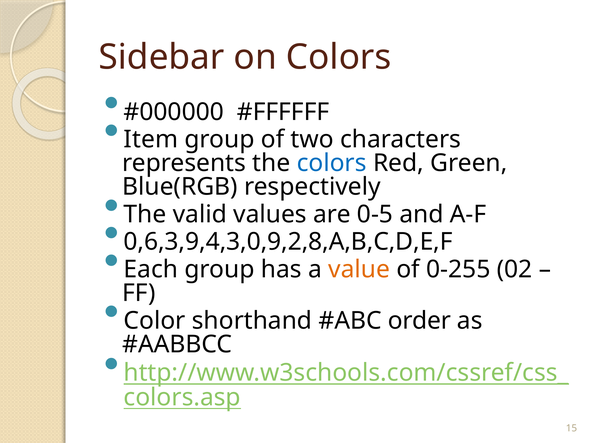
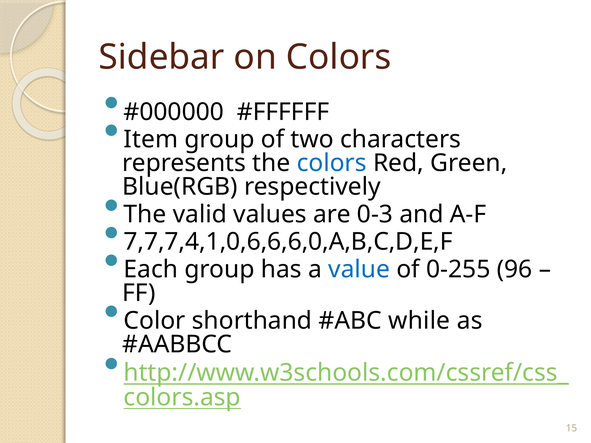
0-5: 0-5 -> 0-3
0,6,3,9,4,3,0,9,2,8,A,B,C,D,E,F: 0,6,3,9,4,3,0,9,2,8,A,B,C,D,E,F -> 7,7,7,4,1,0,6,6,6,0,A,B,C,D,E,F
value colour: orange -> blue
02: 02 -> 96
order: order -> while
